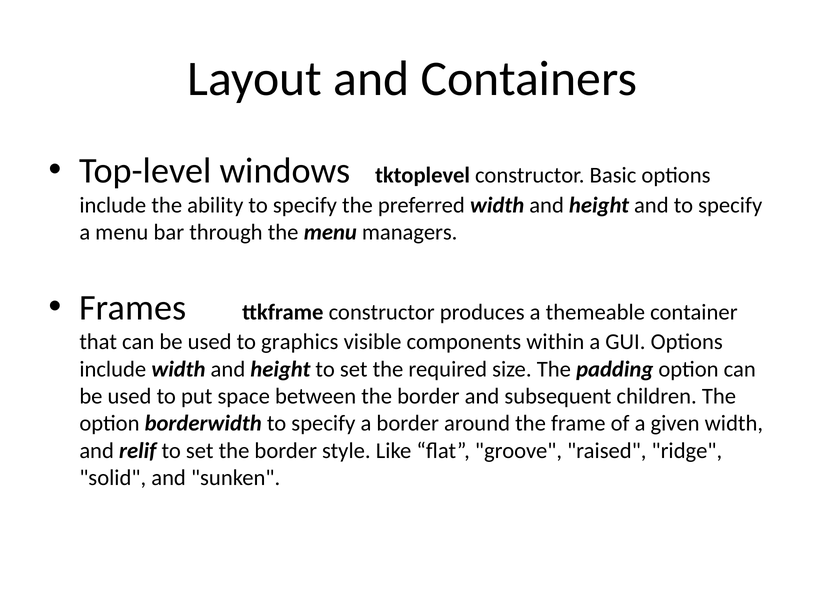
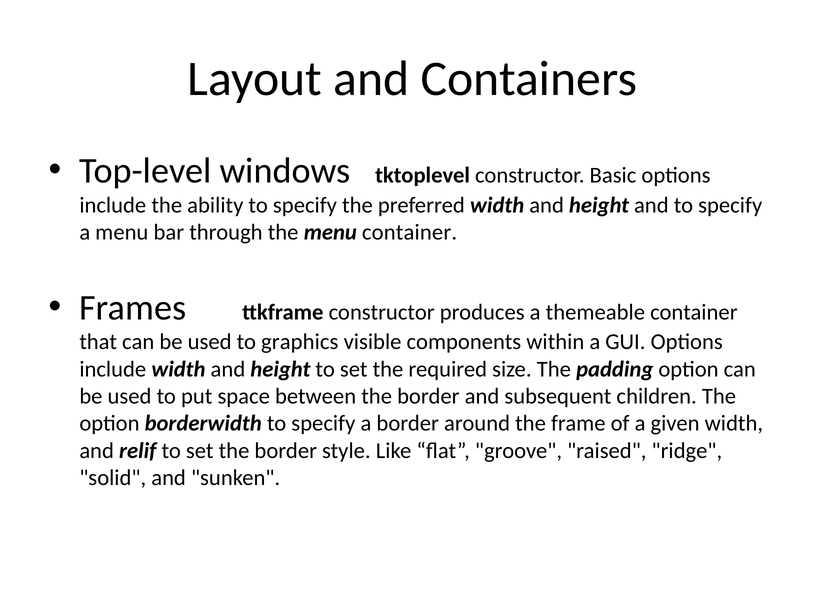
menu managers: managers -> container
